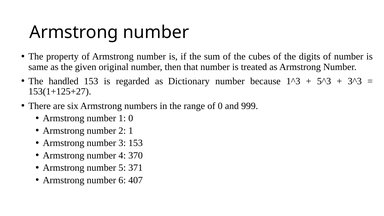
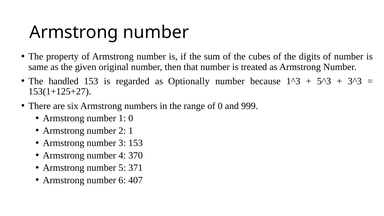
Dictionary: Dictionary -> Optionally
